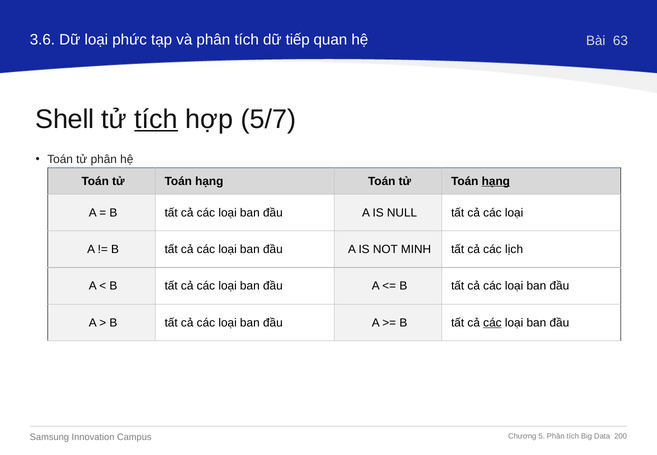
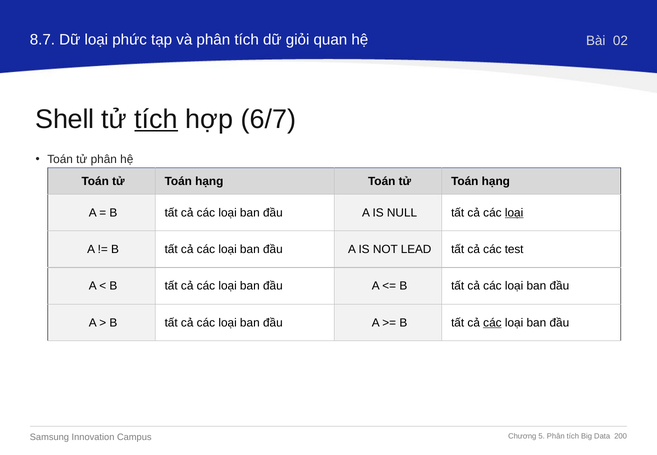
3.6: 3.6 -> 8.7
tiếp: tiếp -> giỏi
63: 63 -> 02
5/7: 5/7 -> 6/7
hạng at (496, 181) underline: present -> none
loại at (514, 213) underline: none -> present
MINH: MINH -> LEAD
lịch: lịch -> test
